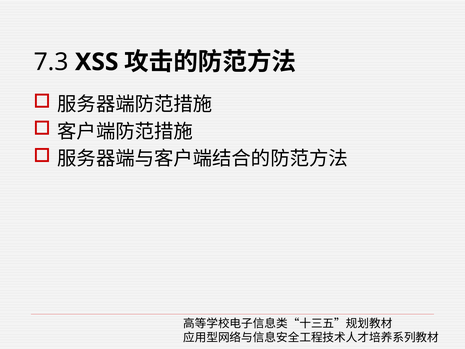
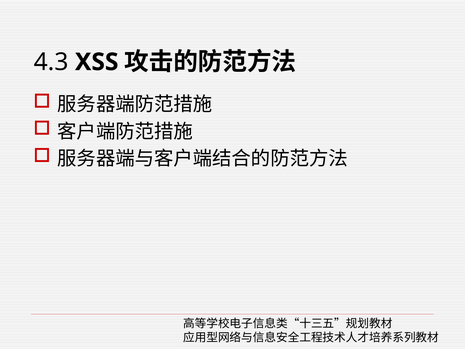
7.3: 7.3 -> 4.3
